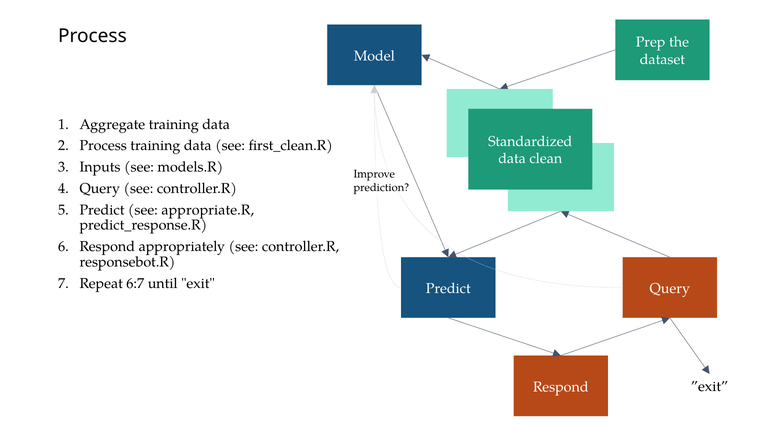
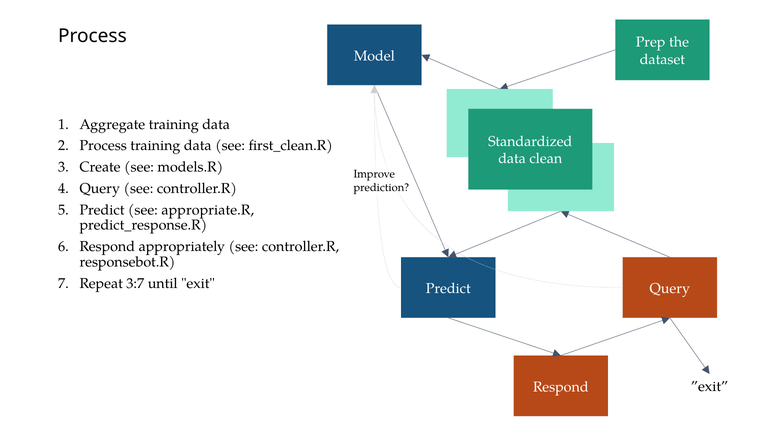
Inputs: Inputs -> Create
6:7: 6:7 -> 3:7
